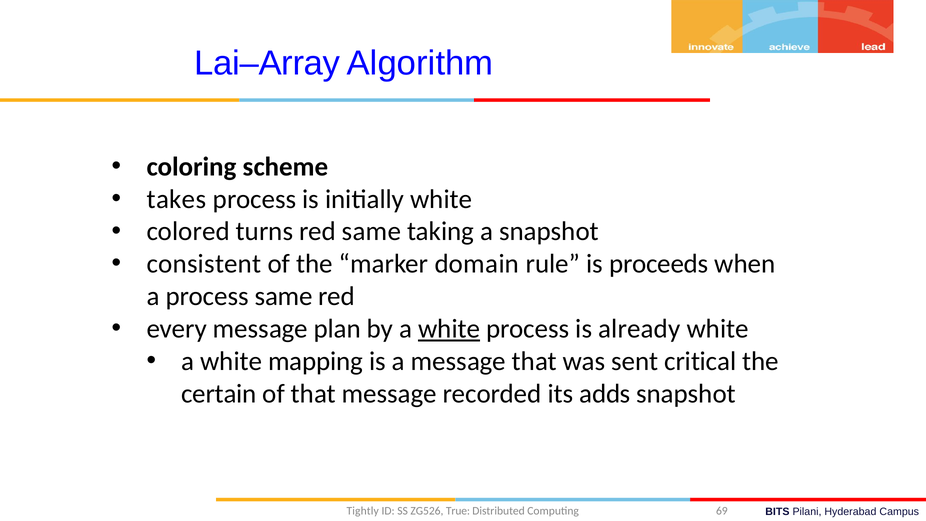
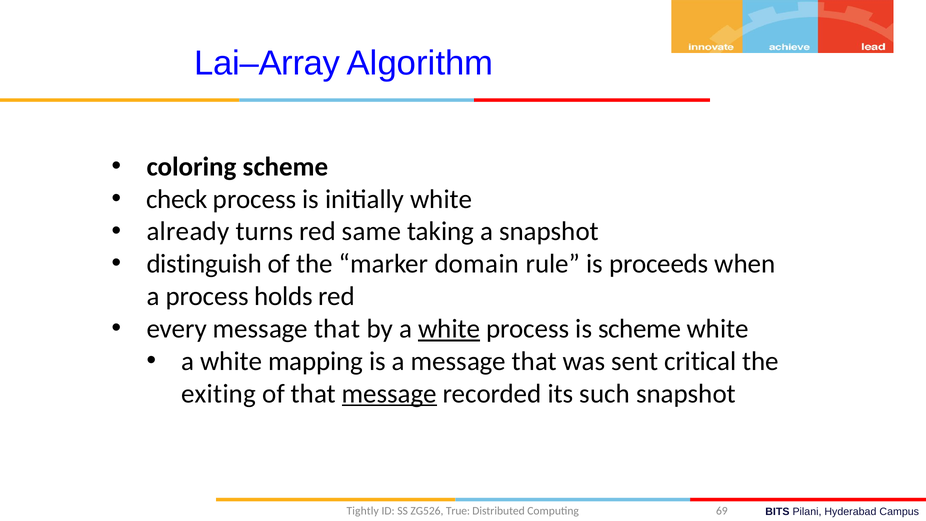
takes: takes -> check
colored: colored -> already
consistent: consistent -> distinguish
process same: same -> holds
every message plan: plan -> that
is already: already -> scheme
certain: certain -> exiting
message at (389, 394) underline: none -> present
adds: adds -> such
